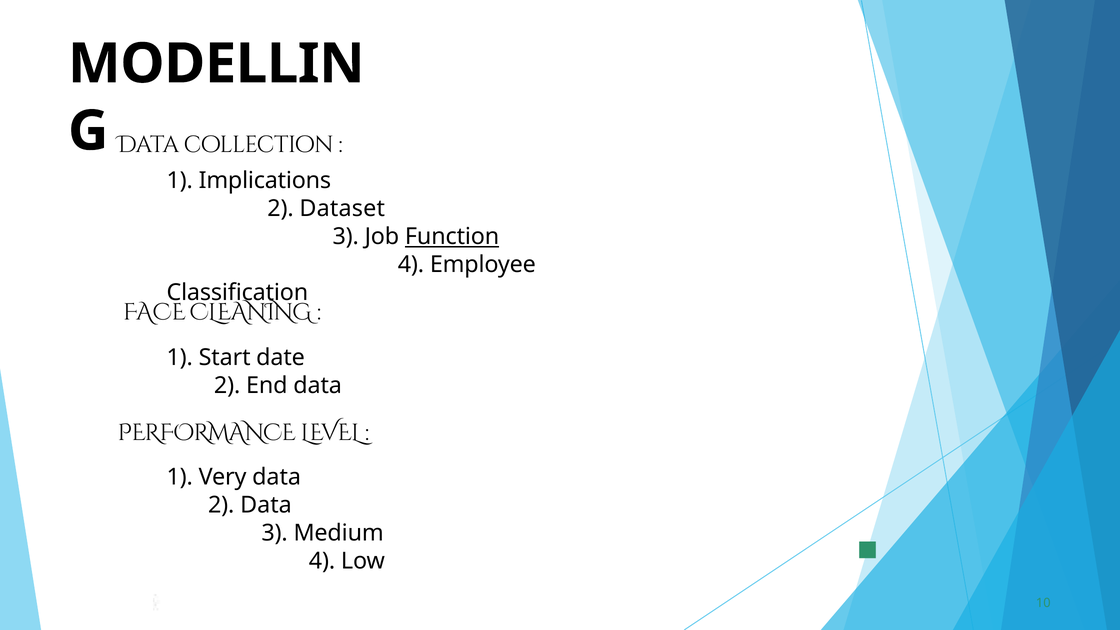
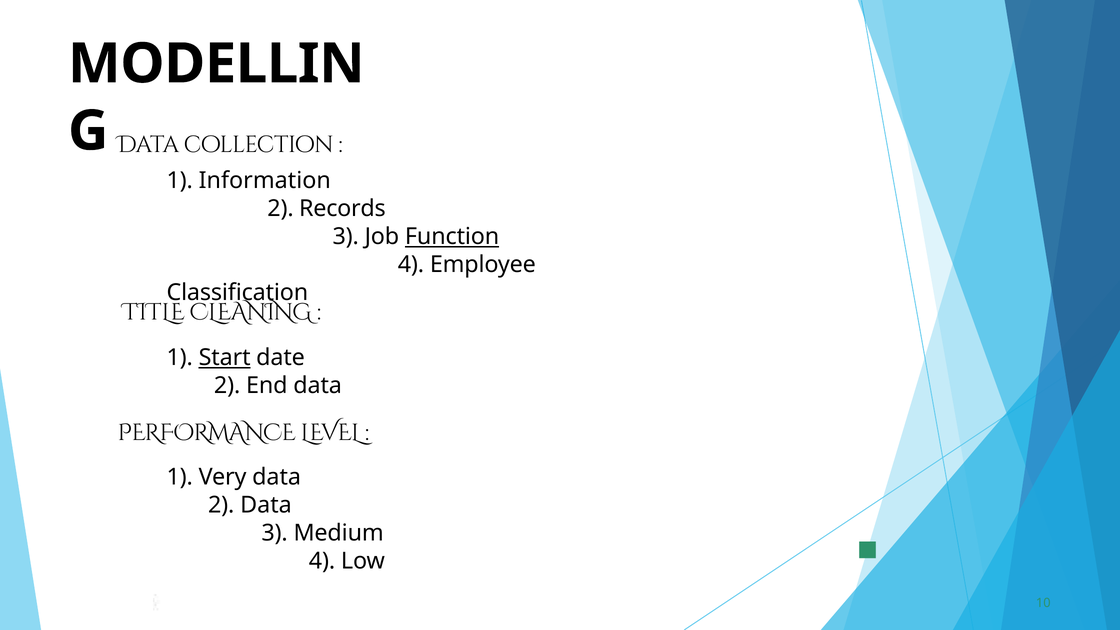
Implications: Implications -> Information
Dataset: Dataset -> Records
FACE: FACE -> TITLE
Start underline: none -> present
